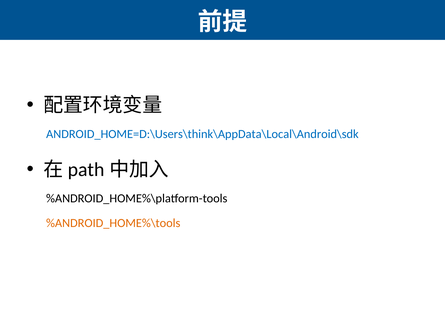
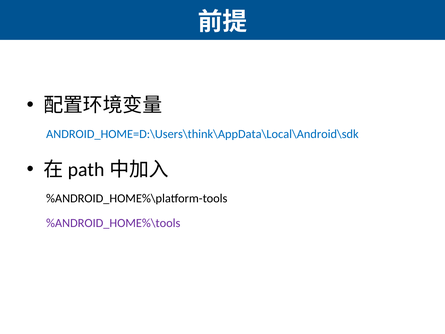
%ANDROID_HOME%\tools colour: orange -> purple
